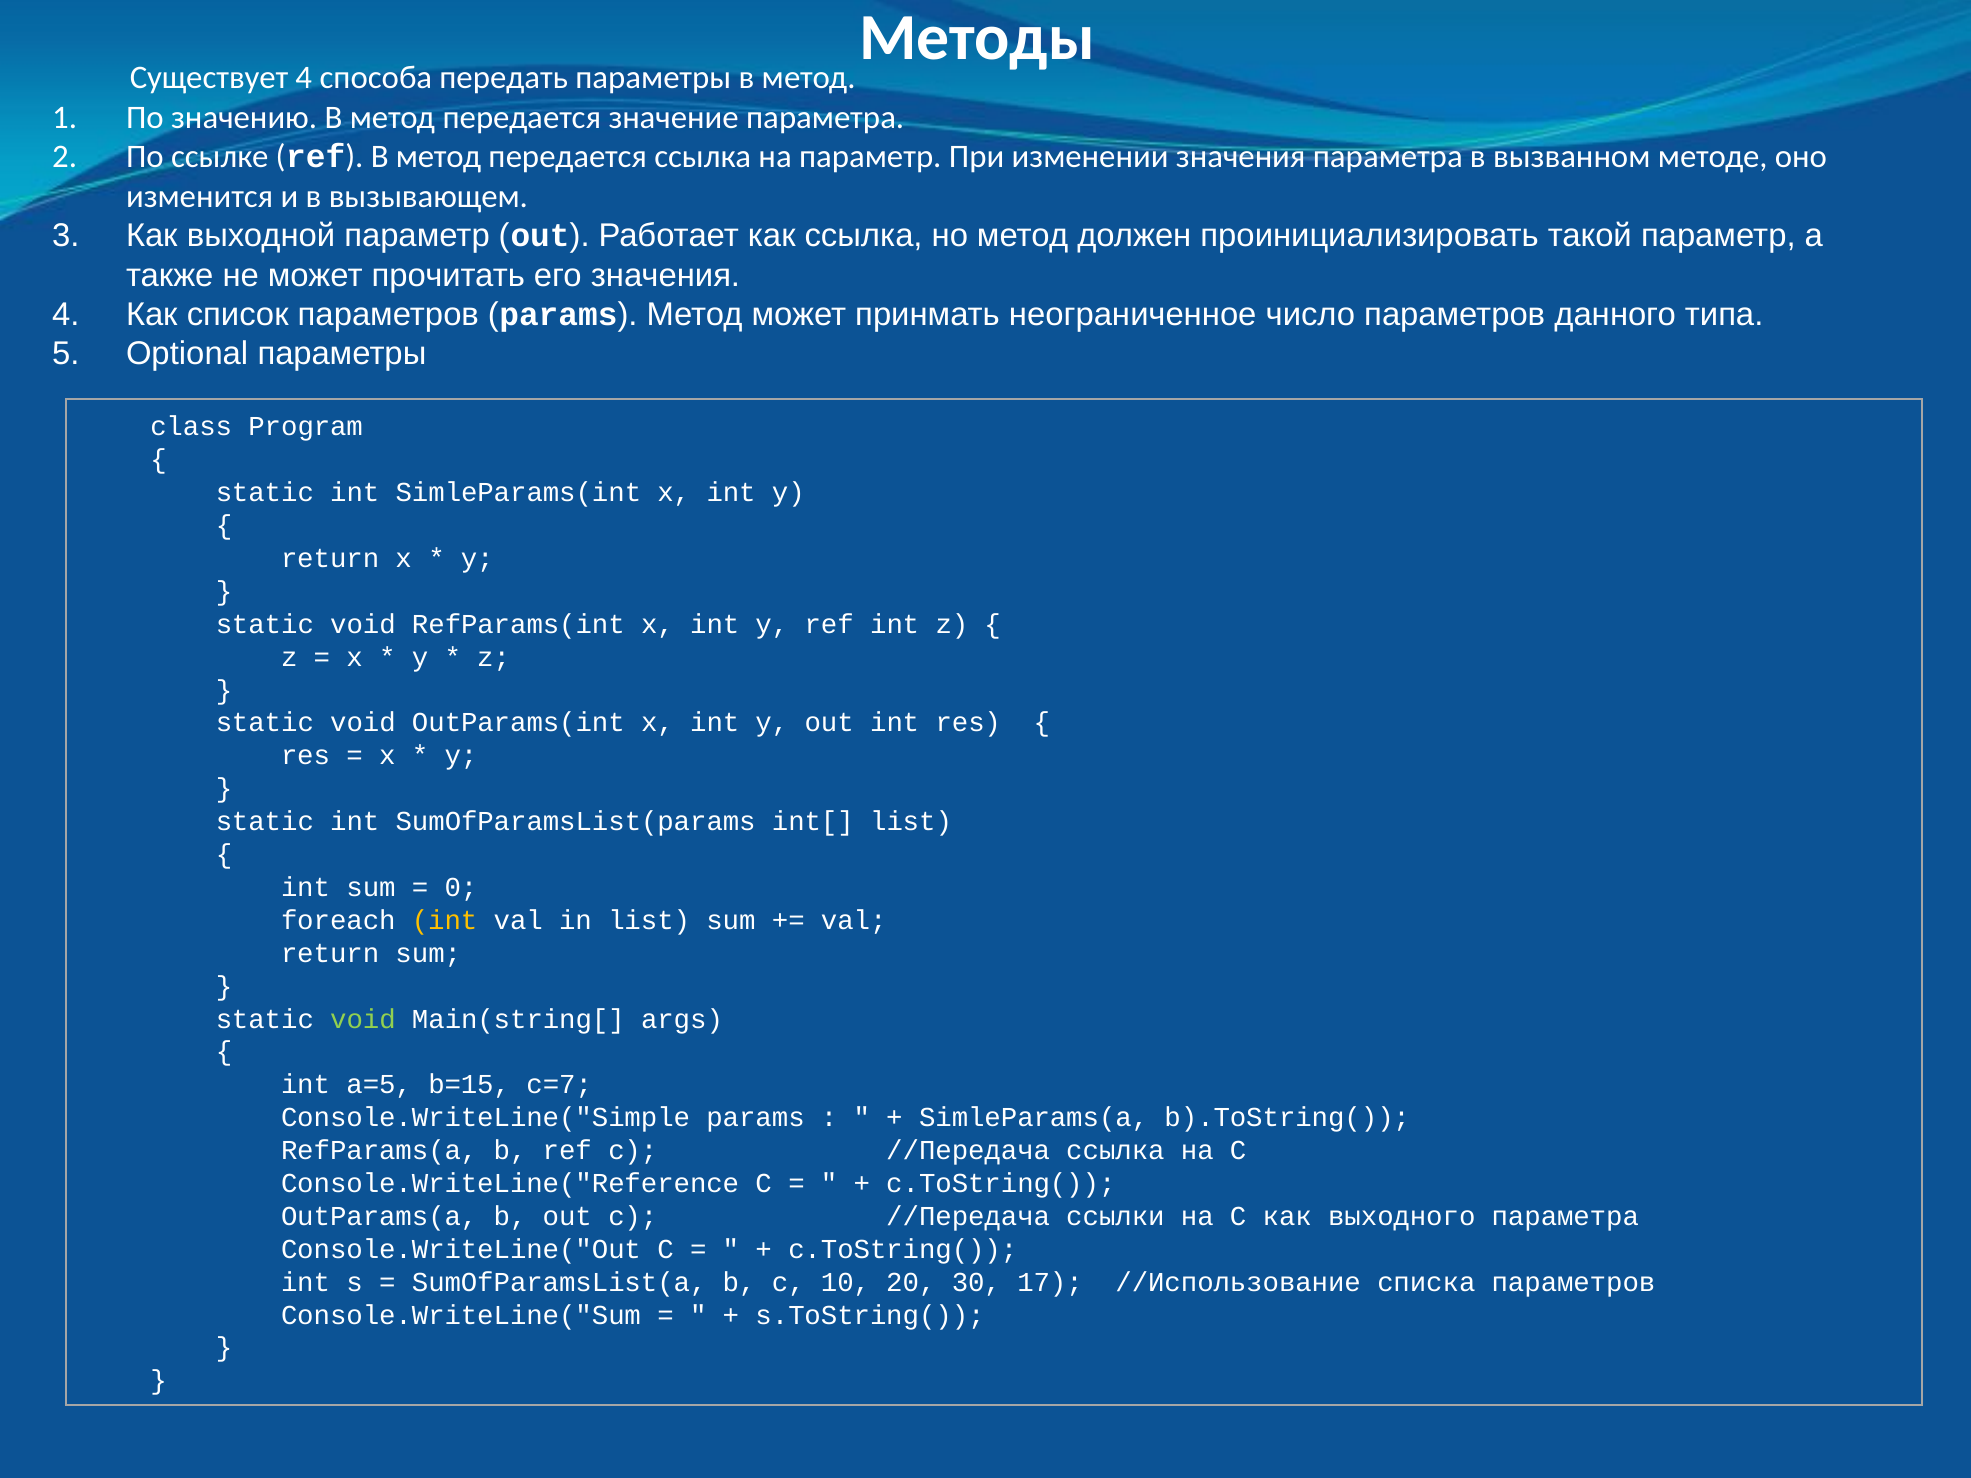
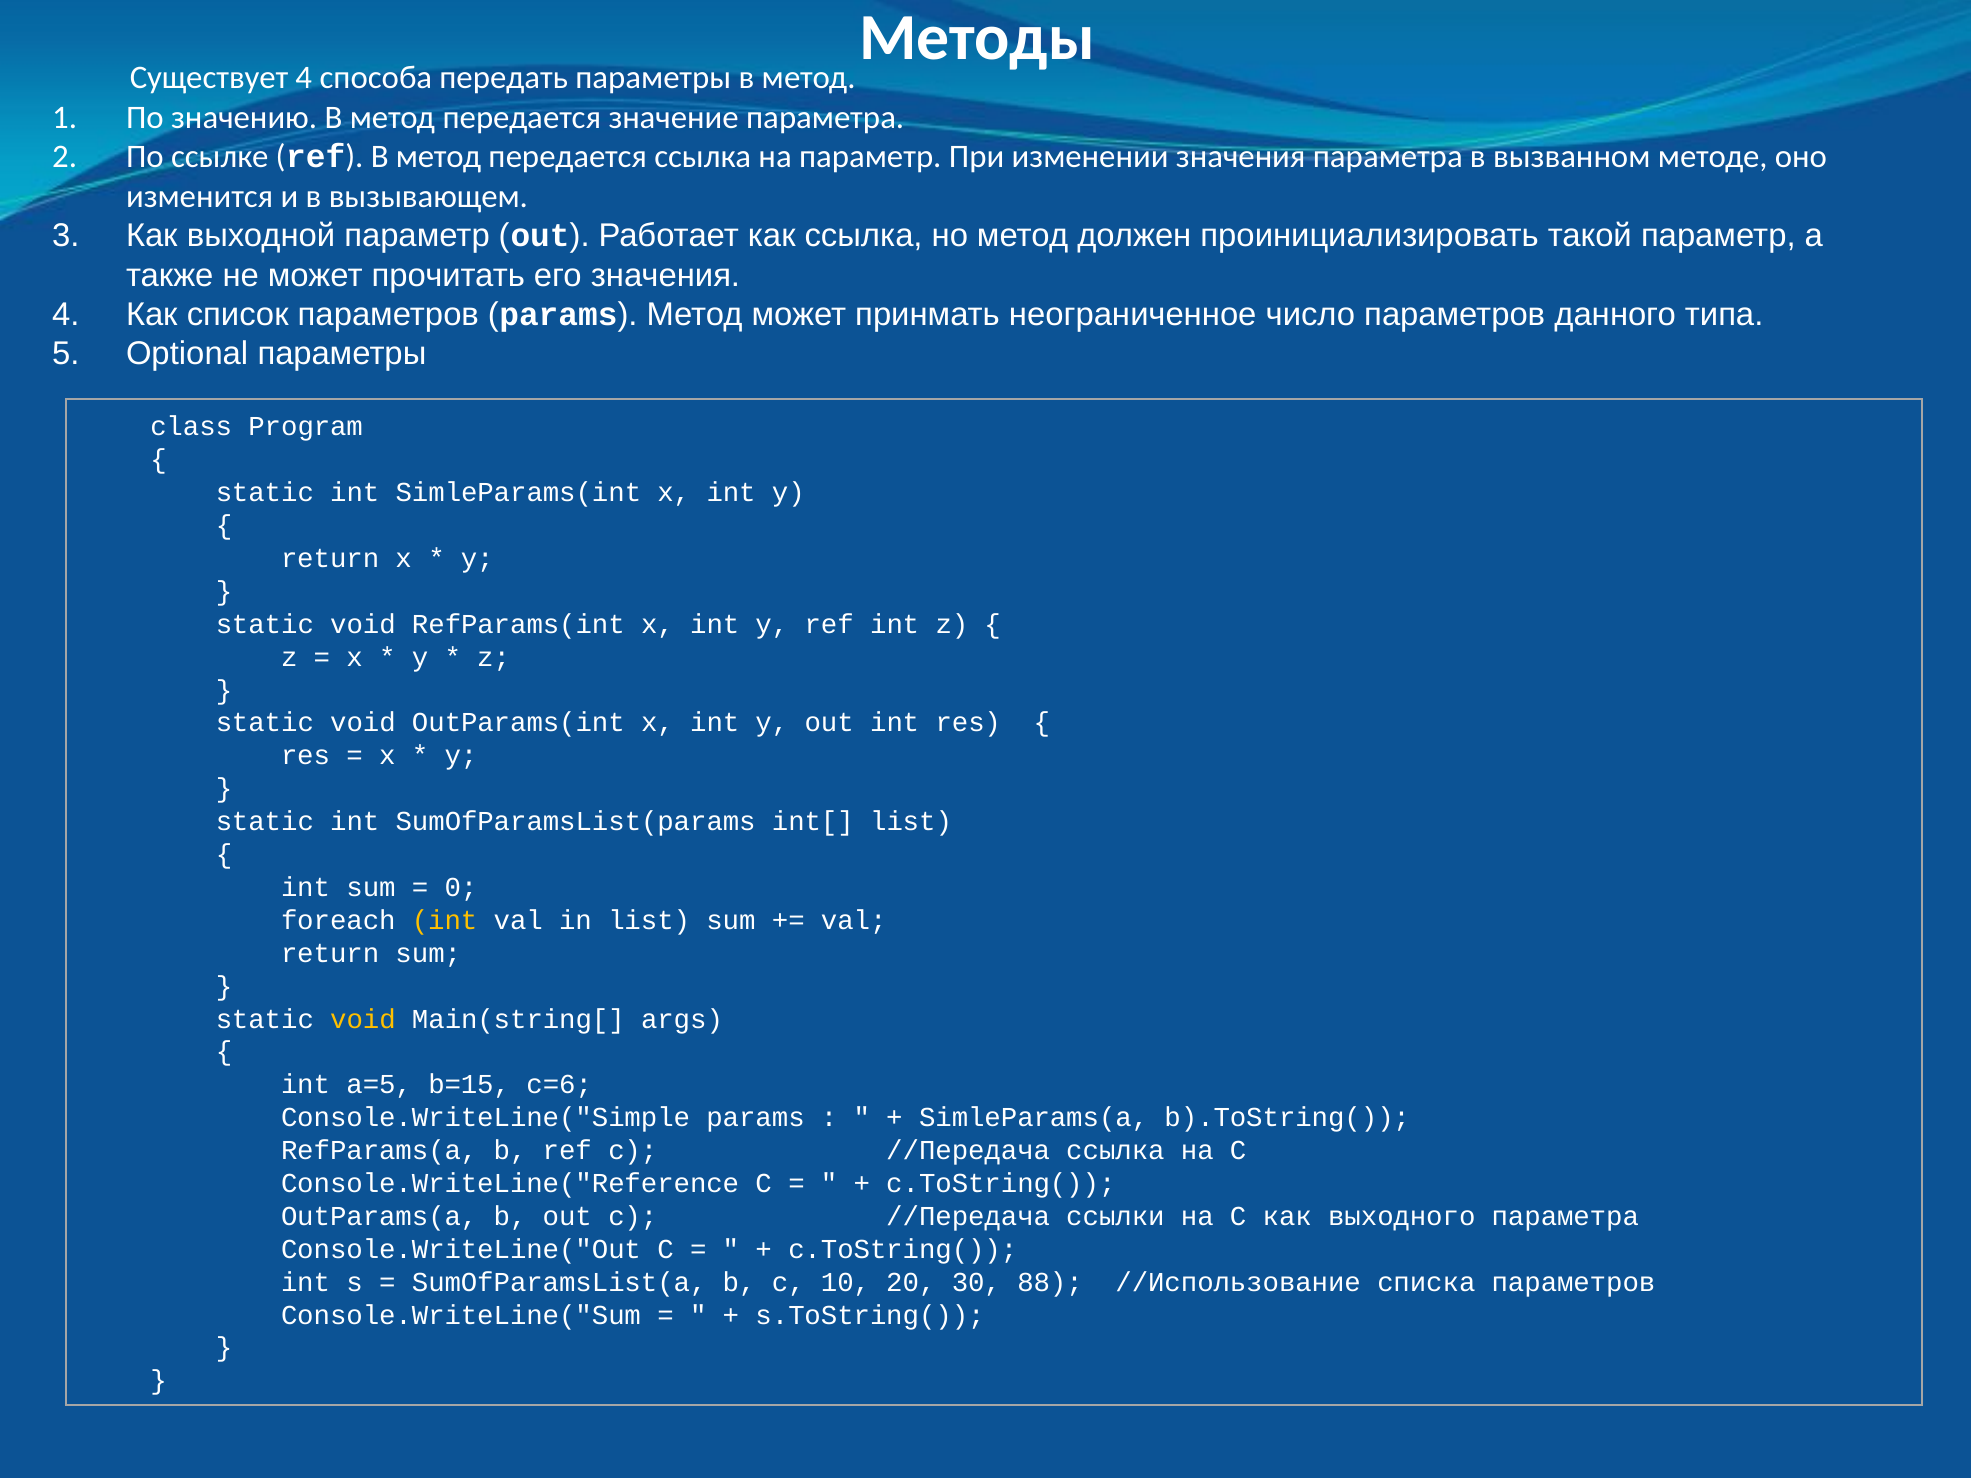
void at (363, 1019) colour: light green -> yellow
c=7: c=7 -> c=6
17: 17 -> 88
